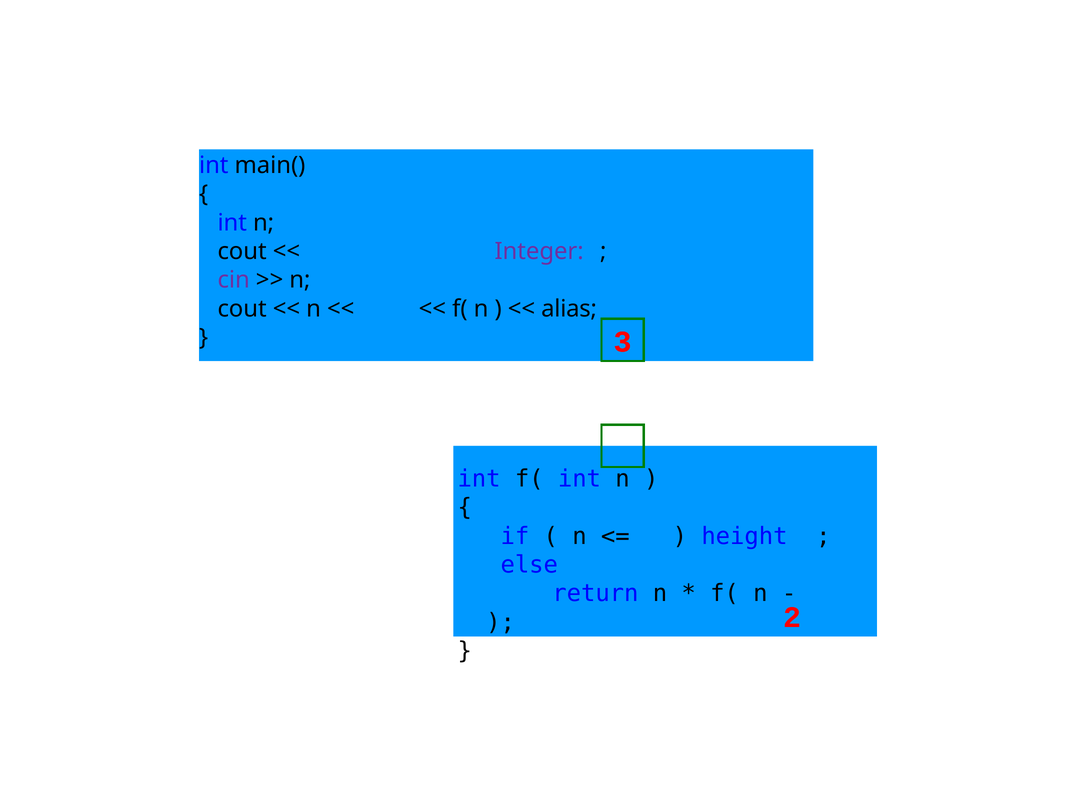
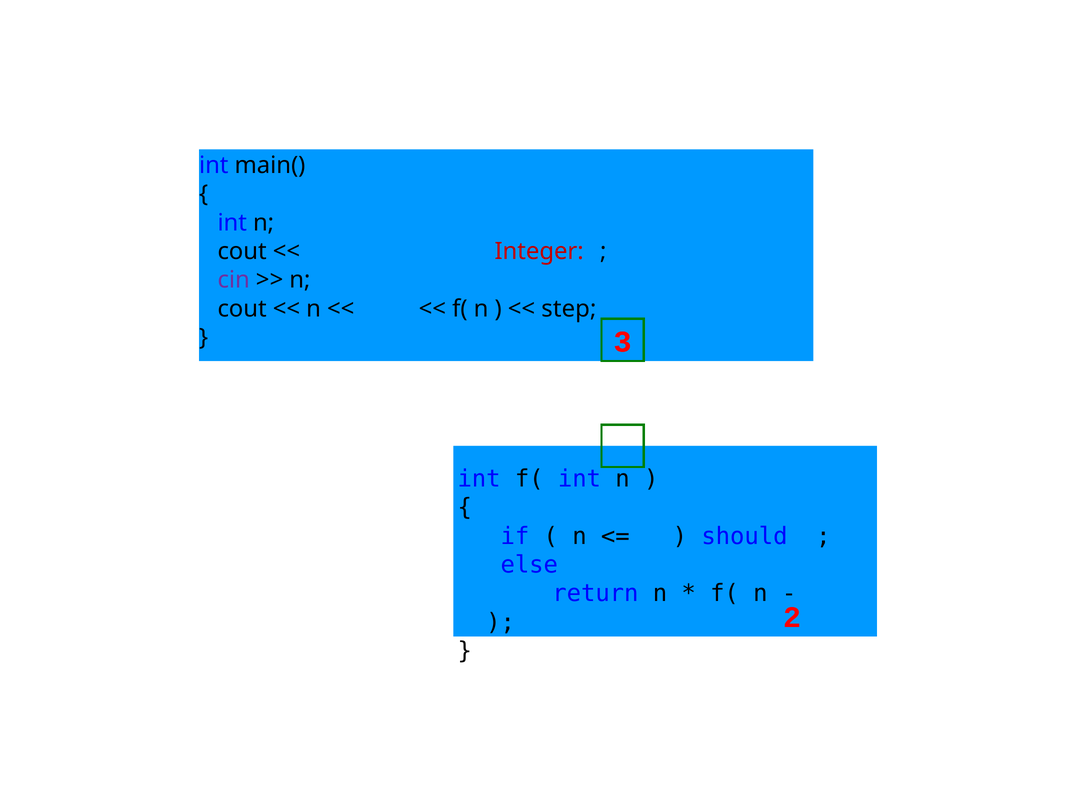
Integer colour: purple -> red
alias: alias -> step
height: height -> should
